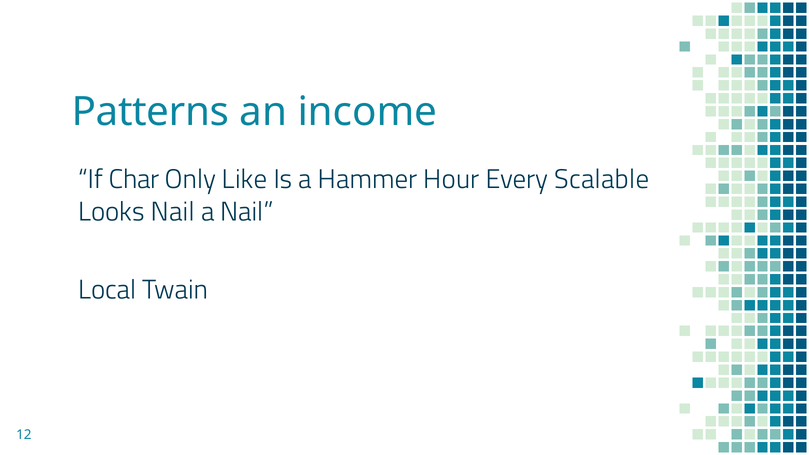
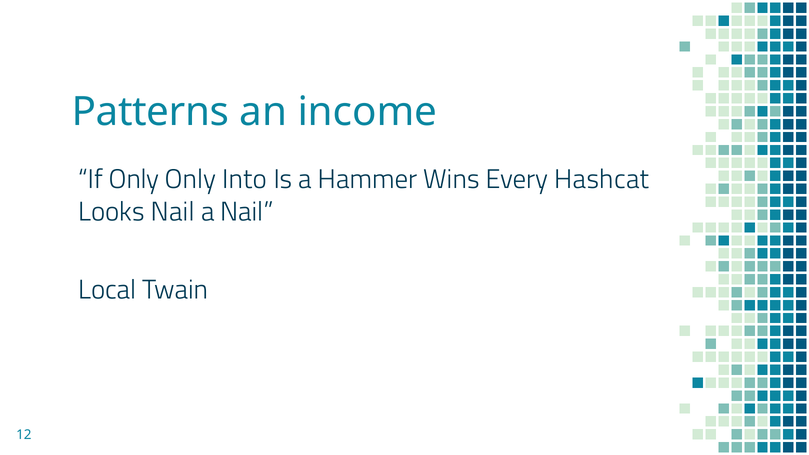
If Char: Char -> Only
Like: Like -> Into
Hour: Hour -> Wins
Scalable: Scalable -> Hashcat
